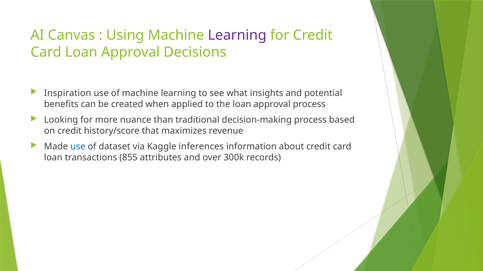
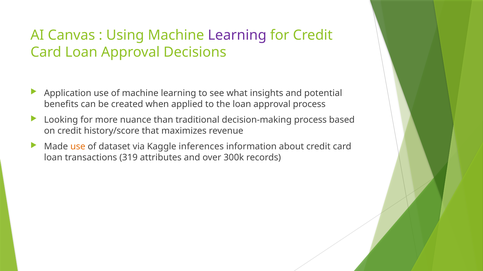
Inspiration: Inspiration -> Application
use at (78, 147) colour: blue -> orange
855: 855 -> 319
